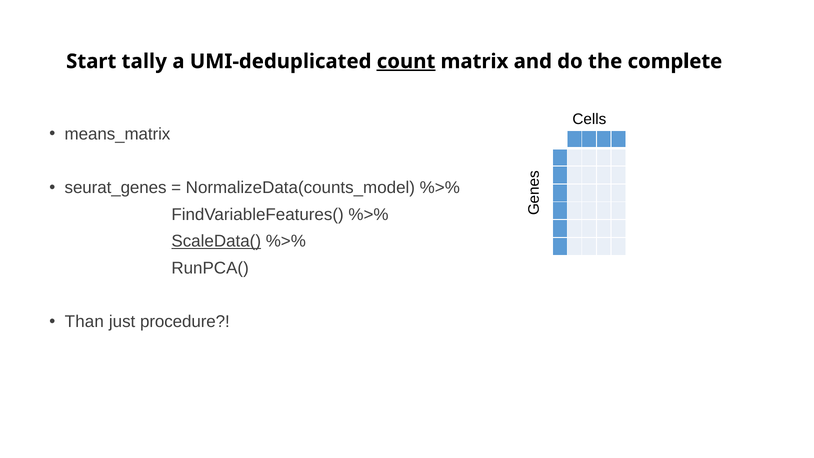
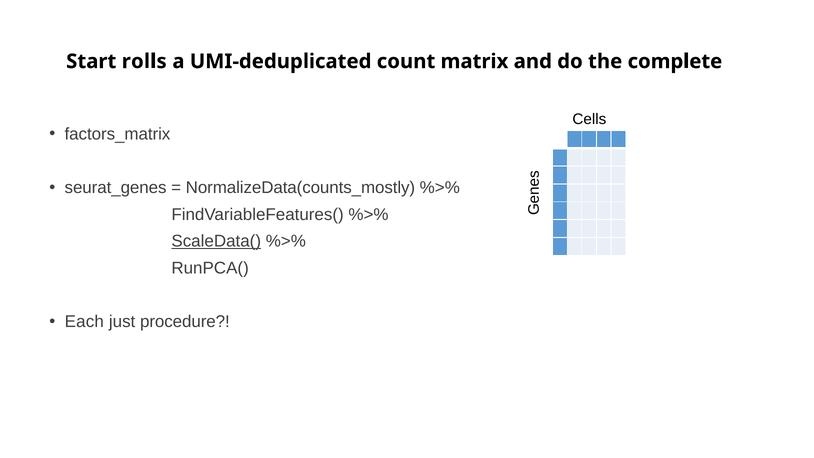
tally: tally -> rolls
count underline: present -> none
means_matrix: means_matrix -> factors_matrix
NormalizeData(counts_model: NormalizeData(counts_model -> NormalizeData(counts_mostly
Than: Than -> Each
